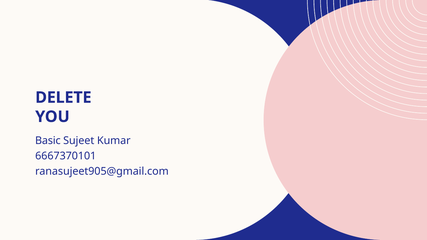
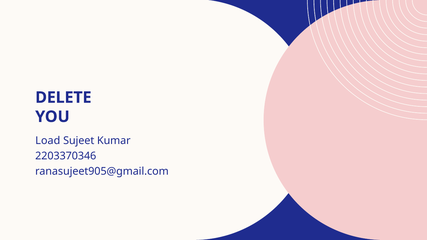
Basic: Basic -> Load
6667370101: 6667370101 -> 2203370346
